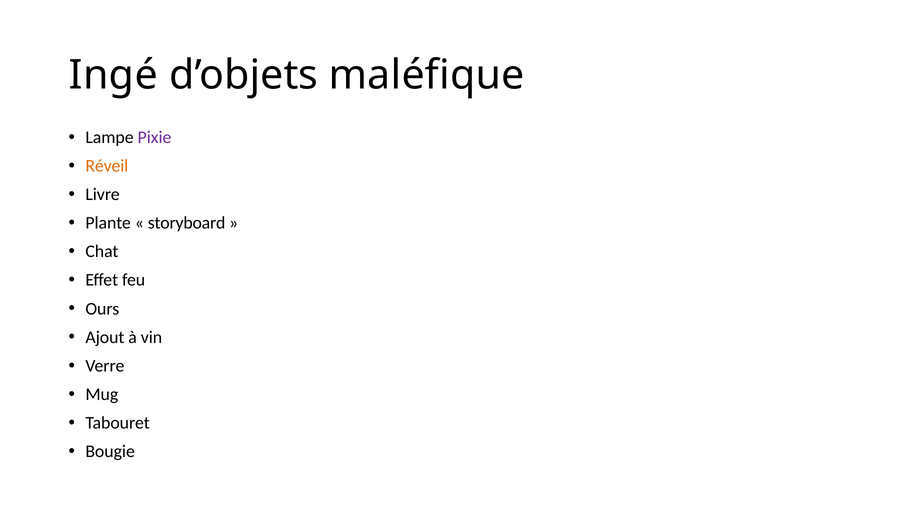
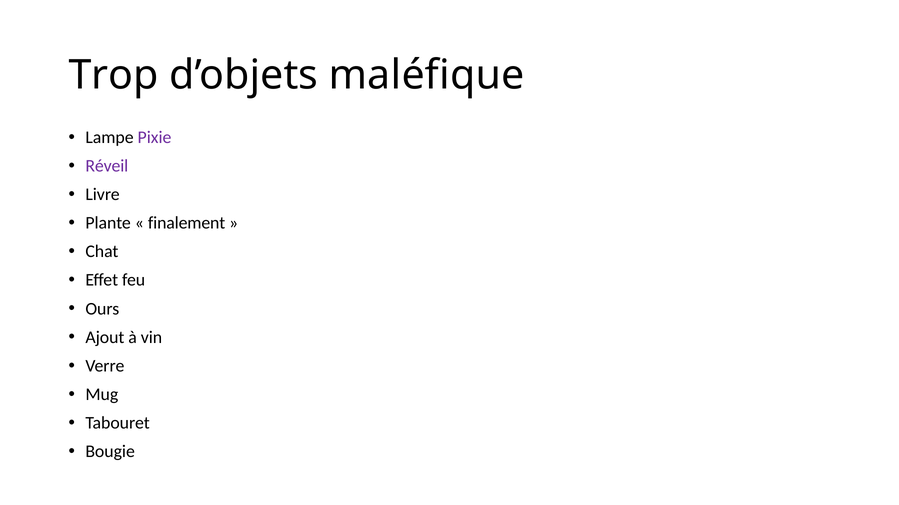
Ingé: Ingé -> Trop
Réveil colour: orange -> purple
storyboard: storyboard -> finalement
